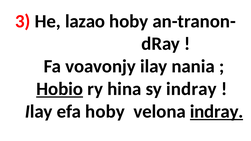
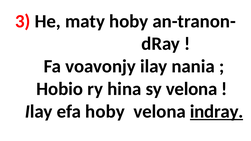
lazao: lazao -> maty
Hobio underline: present -> none
sy indray: indray -> velona
